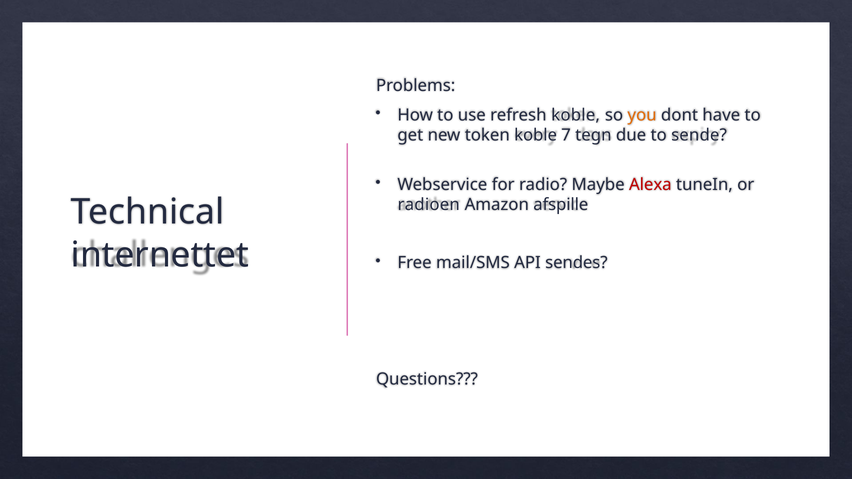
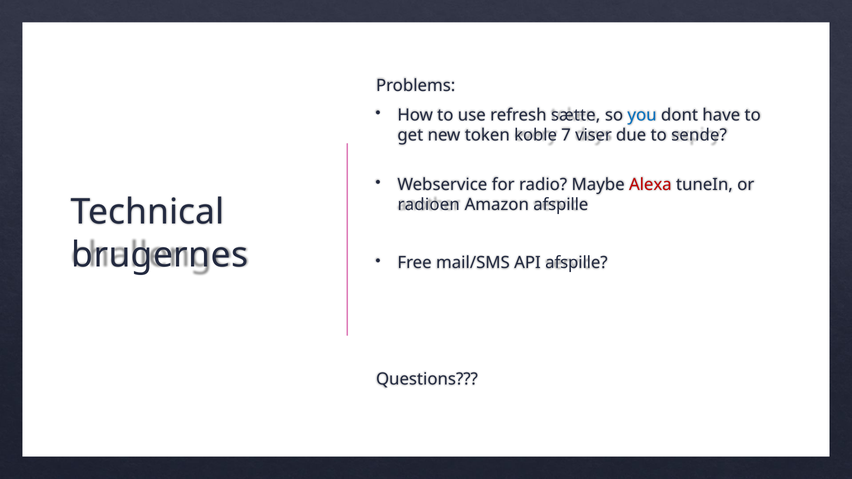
refresh koble: koble -> sætte
you colour: orange -> blue
tegn: tegn -> viser
internettet: internettet -> brugernes
API sendes: sendes -> afspille
